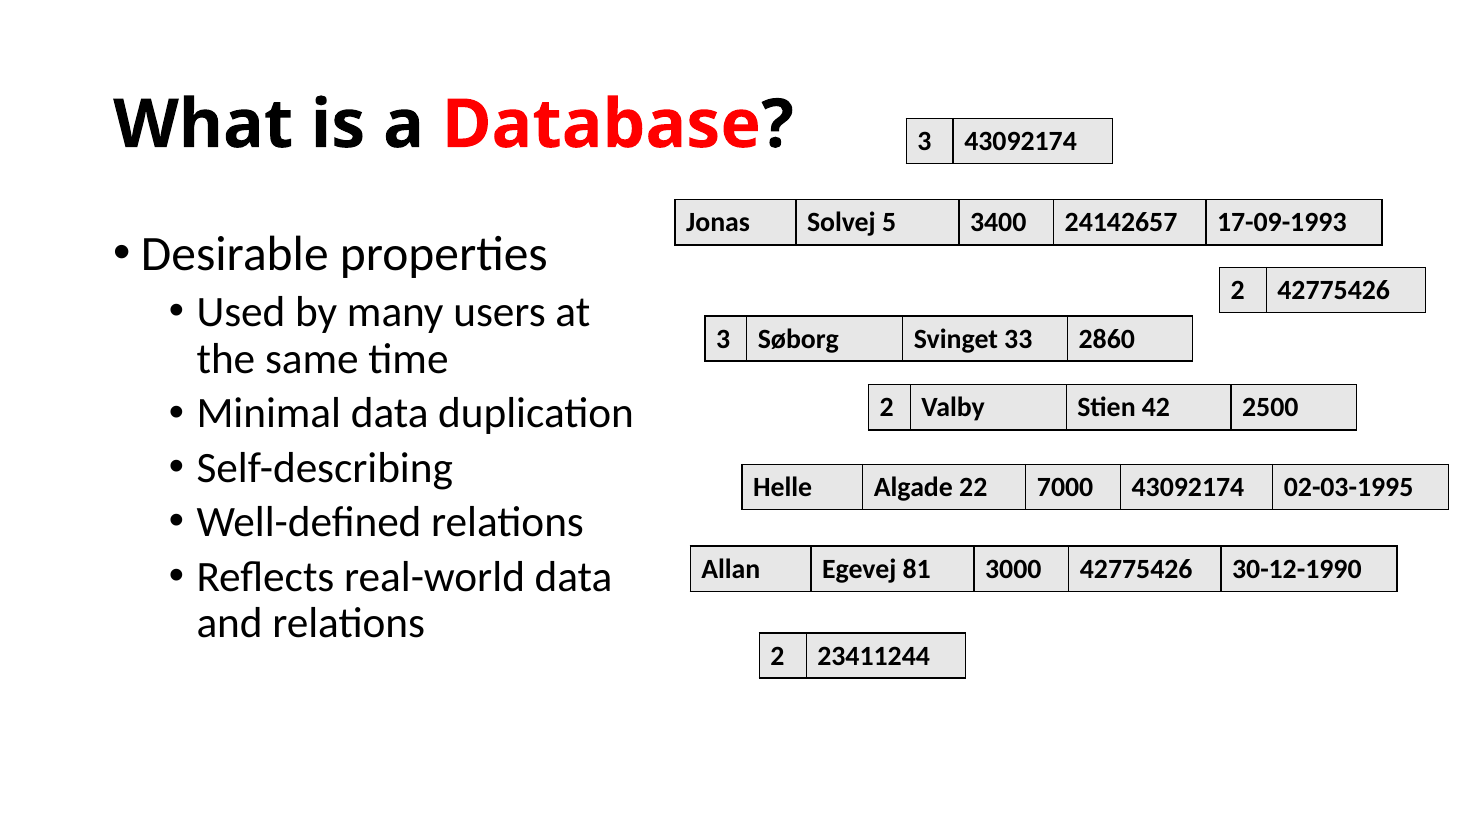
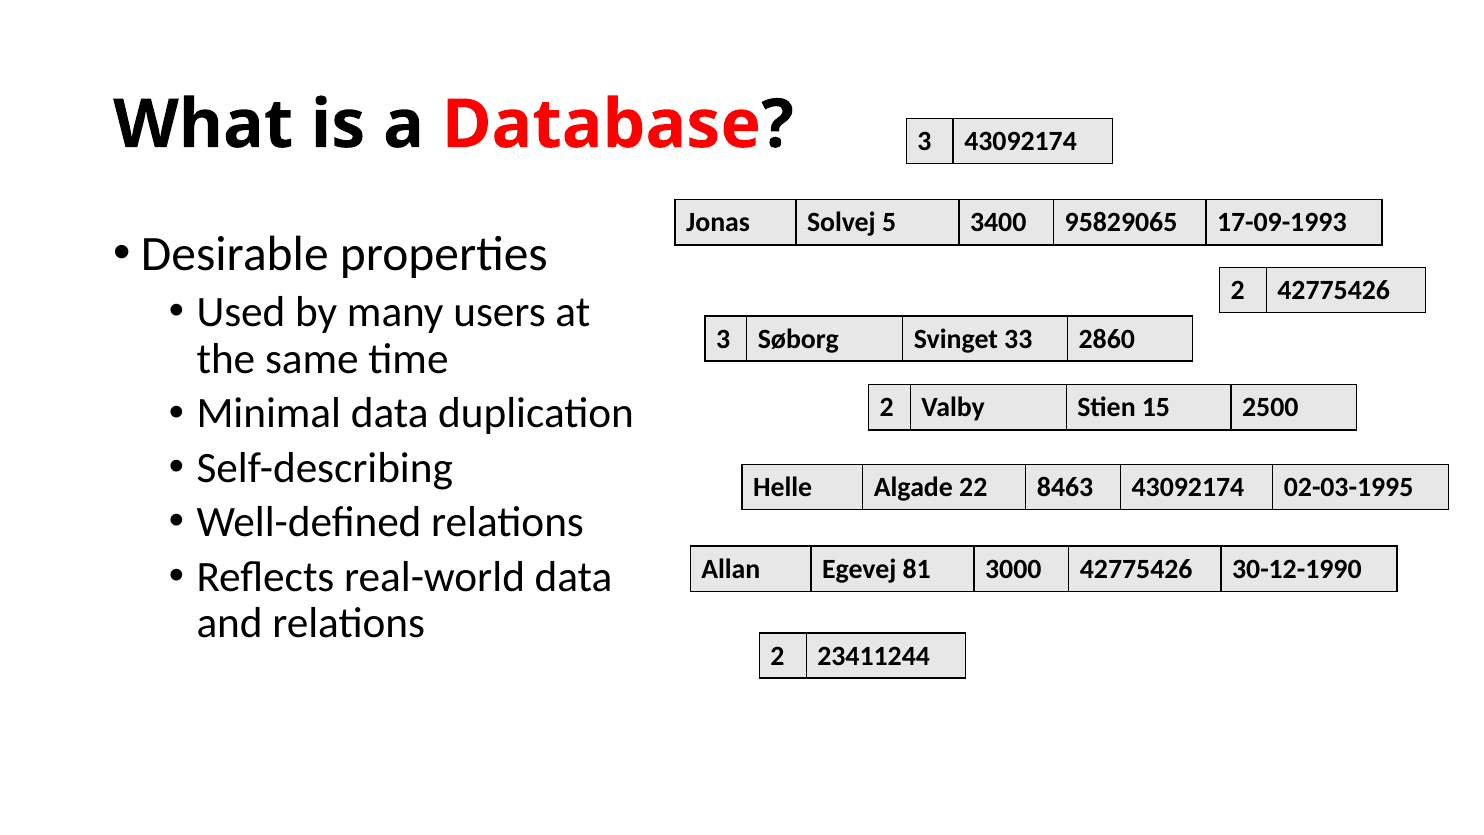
24142657: 24142657 -> 95829065
42: 42 -> 15
7000: 7000 -> 8463
